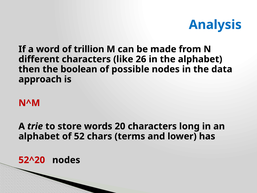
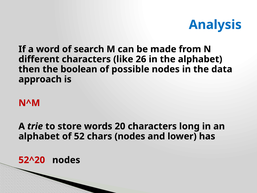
trillion: trillion -> search
chars terms: terms -> nodes
